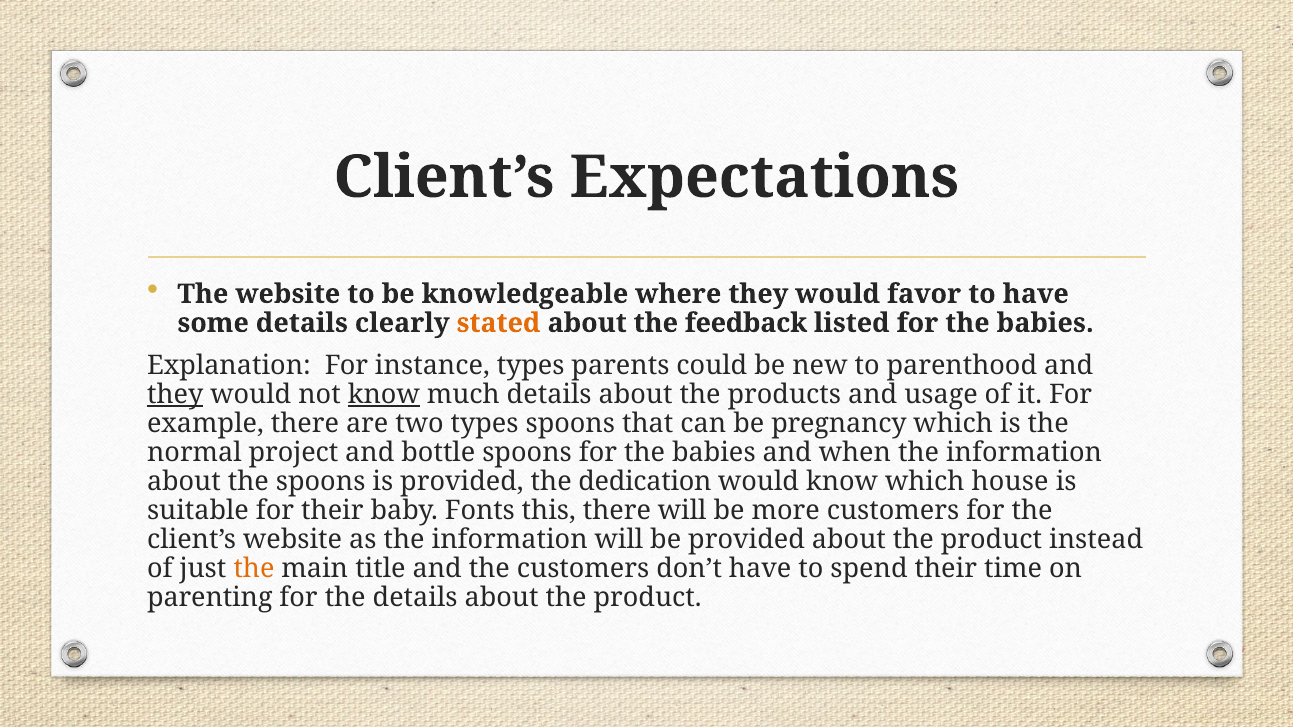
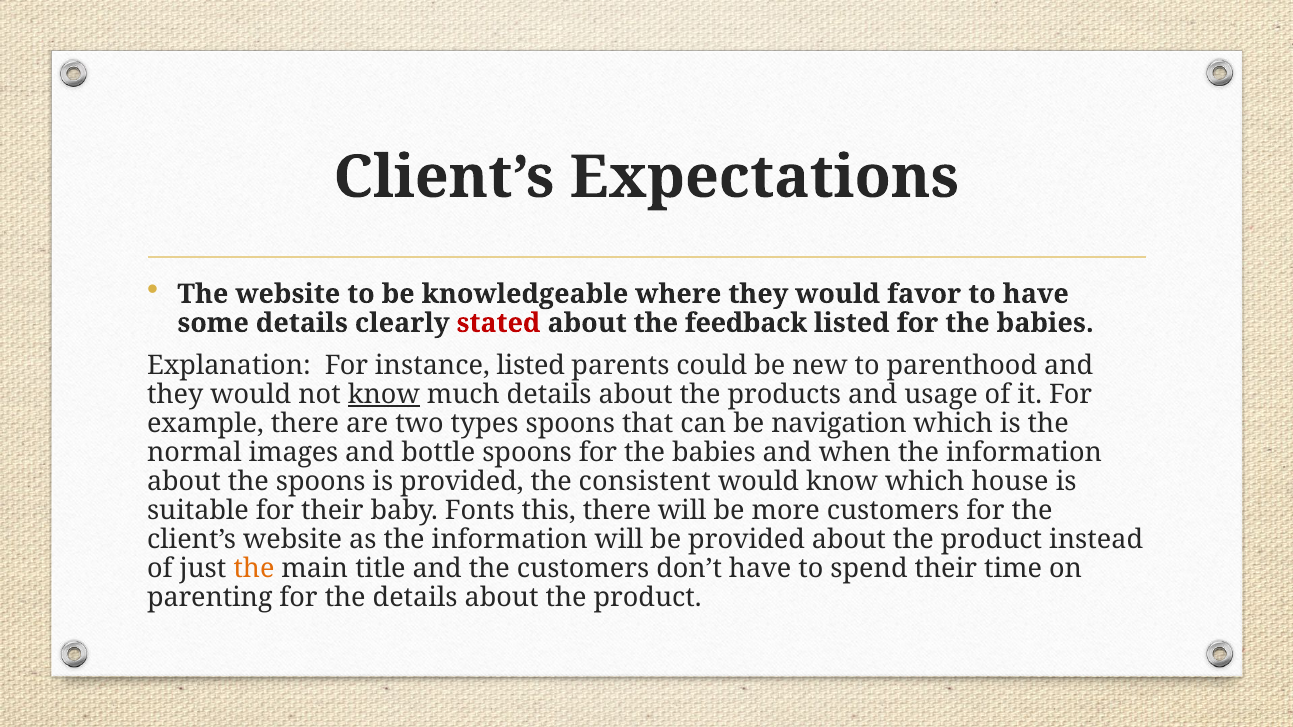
stated colour: orange -> red
instance types: types -> listed
they at (175, 394) underline: present -> none
pregnancy: pregnancy -> navigation
project: project -> images
dedication: dedication -> consistent
